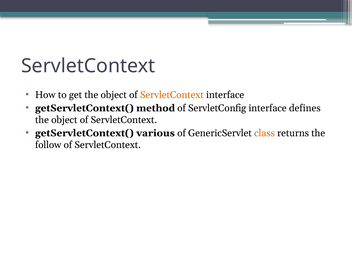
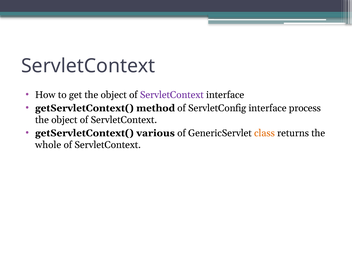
ServletContext at (172, 95) colour: orange -> purple
defines: defines -> process
follow: follow -> whole
